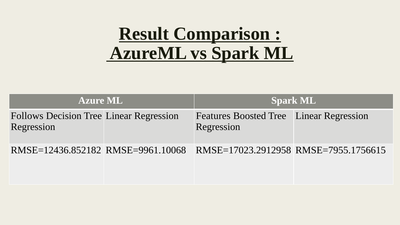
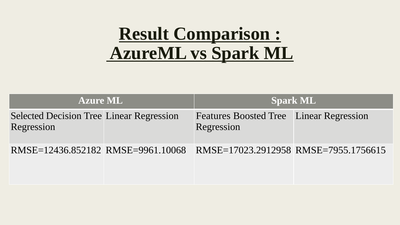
Follows: Follows -> Selected
